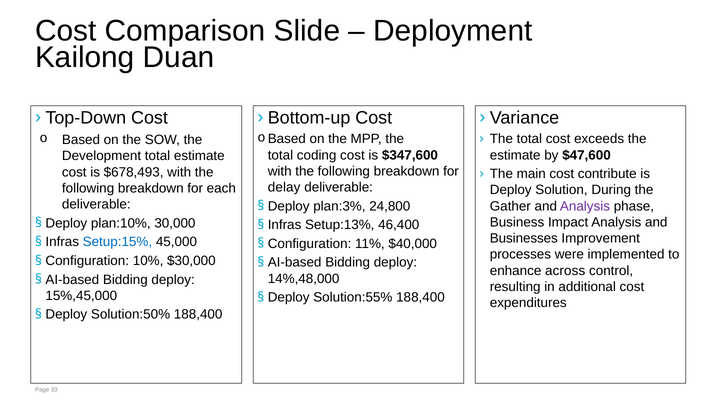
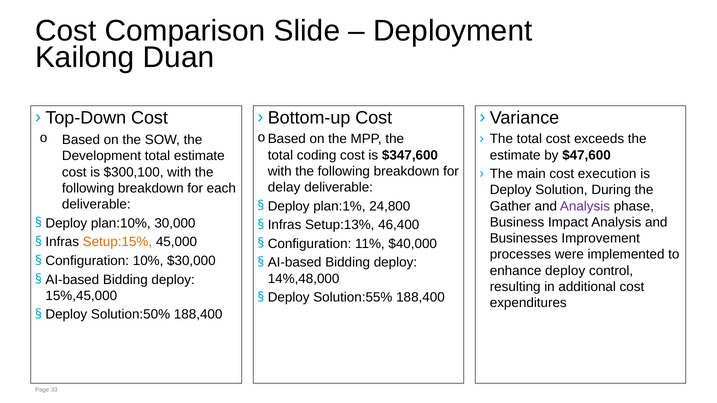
$678,493: $678,493 -> $300,100
contribute: contribute -> execution
plan:3%: plan:3% -> plan:1%
Setup:15% colour: blue -> orange
enhance across: across -> deploy
